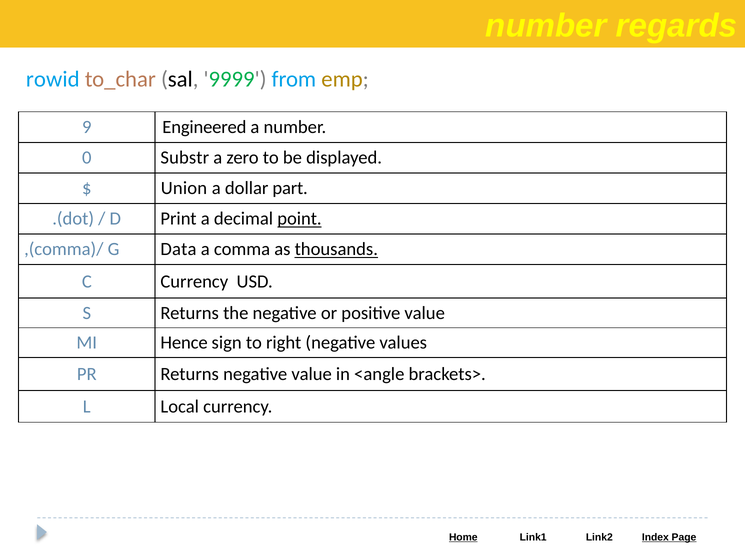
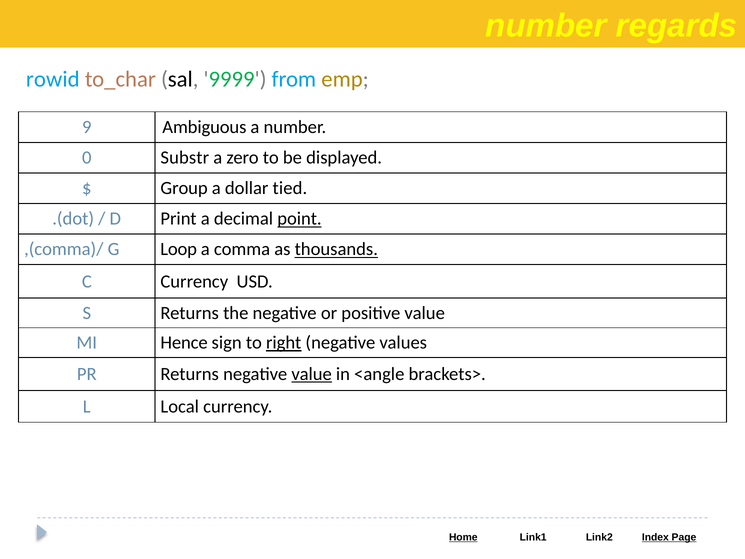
Engineered: Engineered -> Ambiguous
Union: Union -> Group
part: part -> tied
Data: Data -> Loop
right underline: none -> present
value at (312, 374) underline: none -> present
